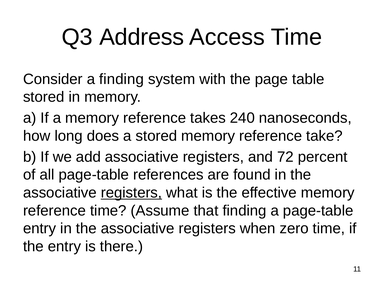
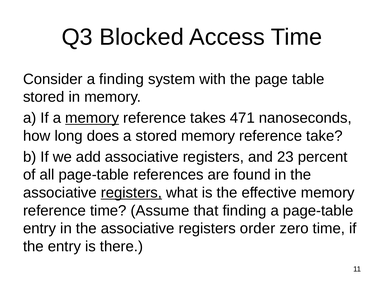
Address: Address -> Blocked
memory at (92, 118) underline: none -> present
240: 240 -> 471
72: 72 -> 23
when: when -> order
